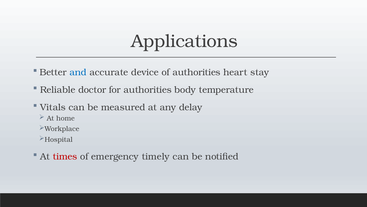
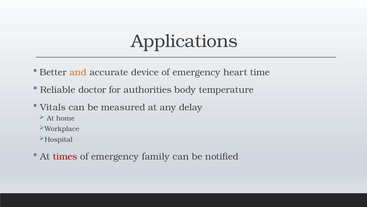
and colour: blue -> orange
device of authorities: authorities -> emergency
stay: stay -> time
timely: timely -> family
